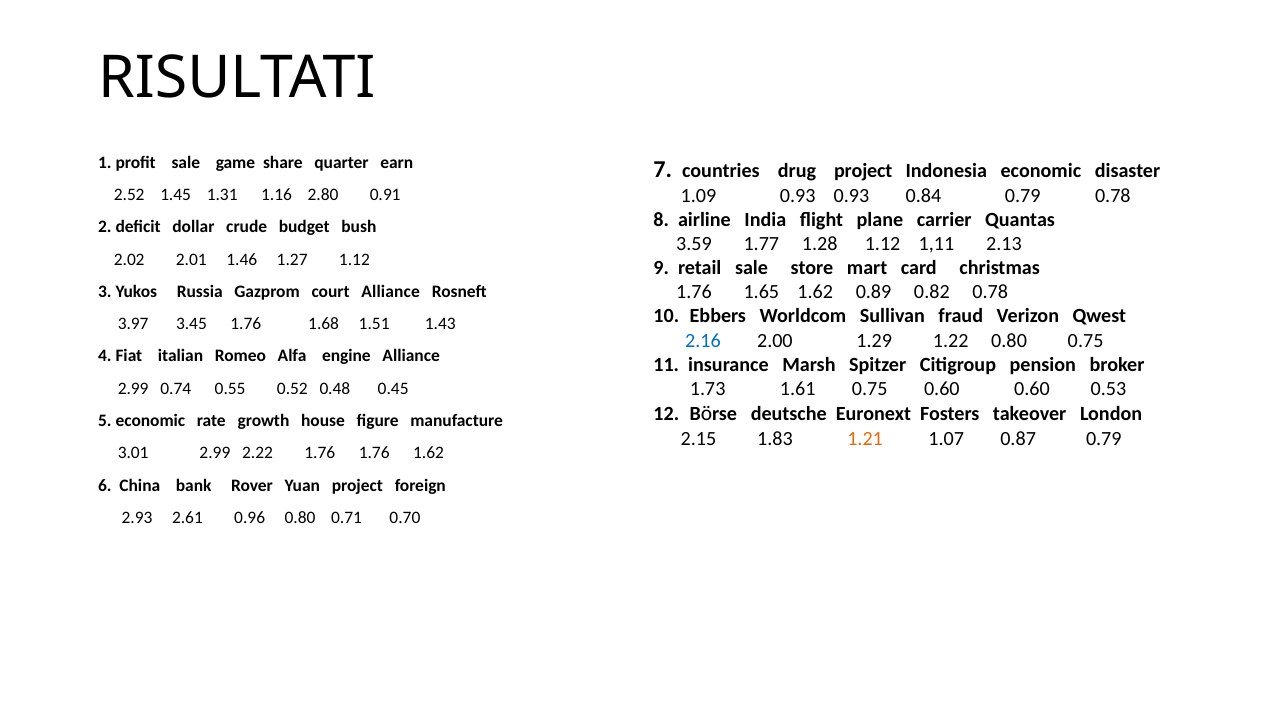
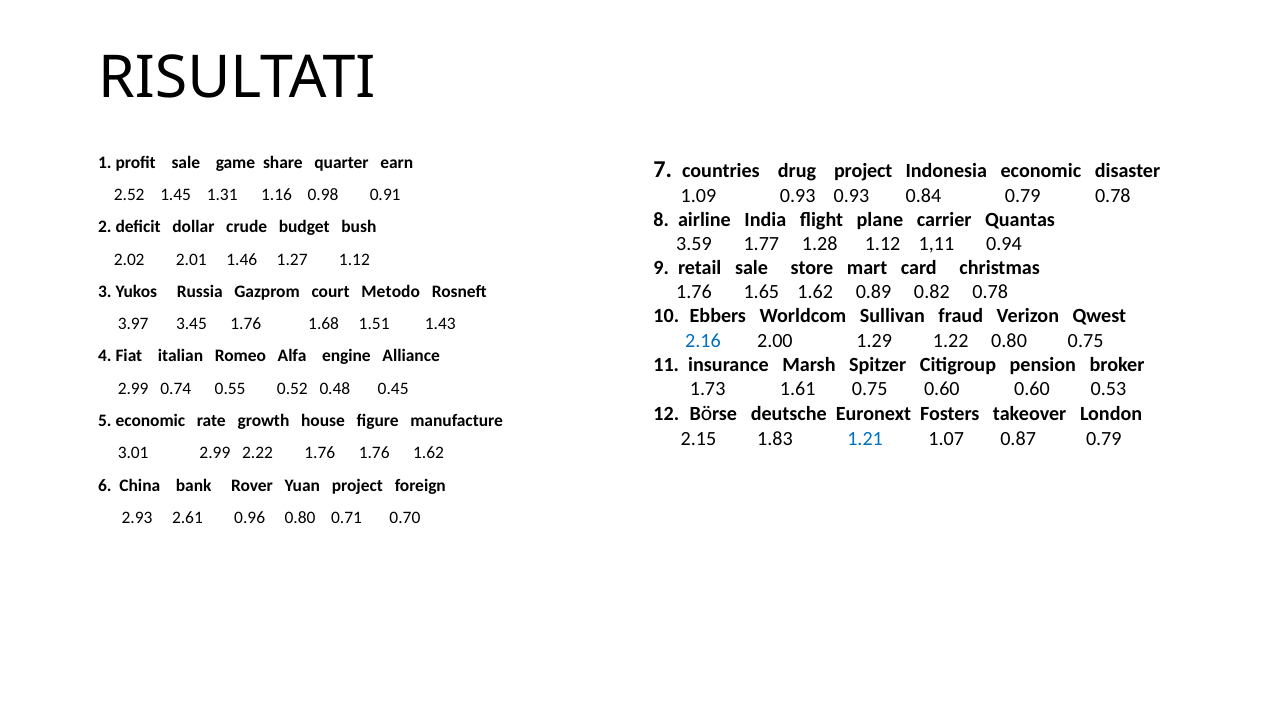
2.80: 2.80 -> 0.98
2.13: 2.13 -> 0.94
court Alliance: Alliance -> Metodo
1.21 colour: orange -> blue
